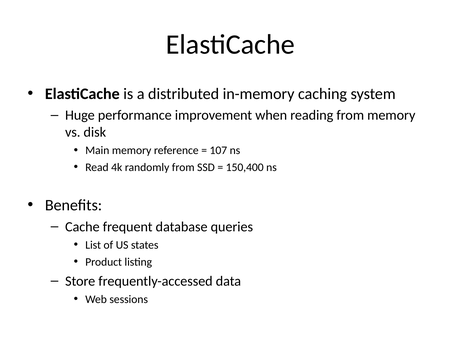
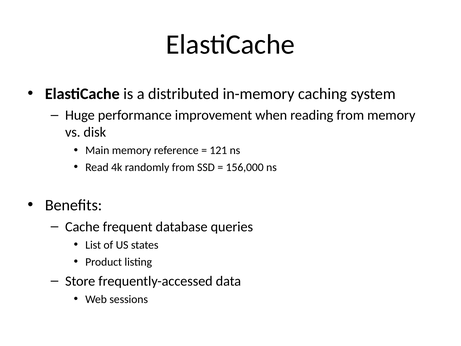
107: 107 -> 121
150,400: 150,400 -> 156,000
